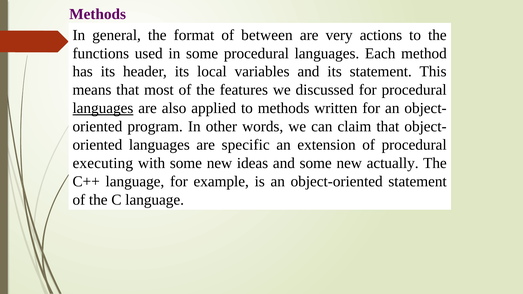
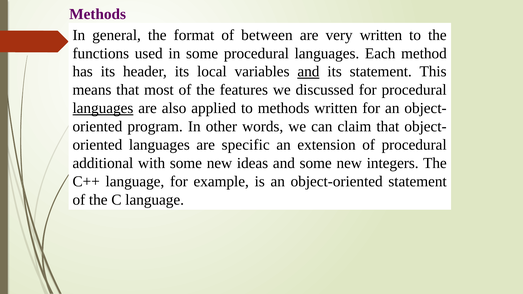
very actions: actions -> written
and at (308, 72) underline: none -> present
executing: executing -> additional
actually: actually -> integers
